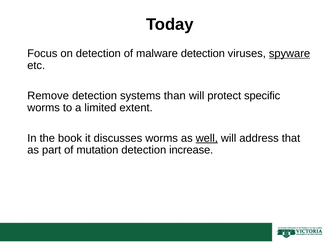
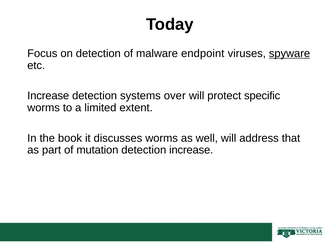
malware detection: detection -> endpoint
Remove at (48, 96): Remove -> Increase
than: than -> over
well underline: present -> none
